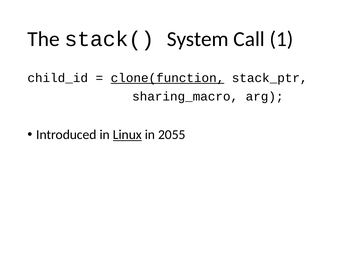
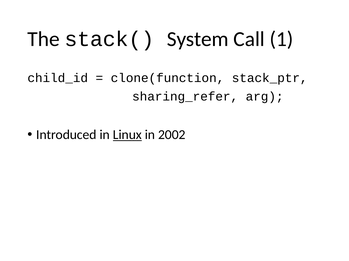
clone(function underline: present -> none
sharing_macro: sharing_macro -> sharing_refer
2055: 2055 -> 2002
